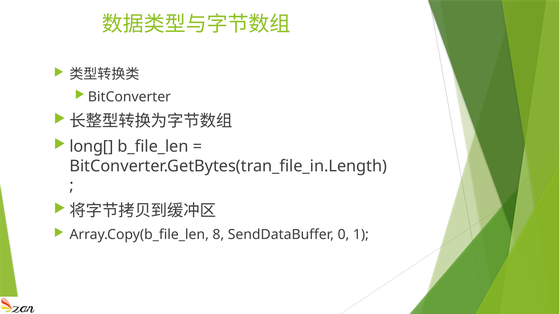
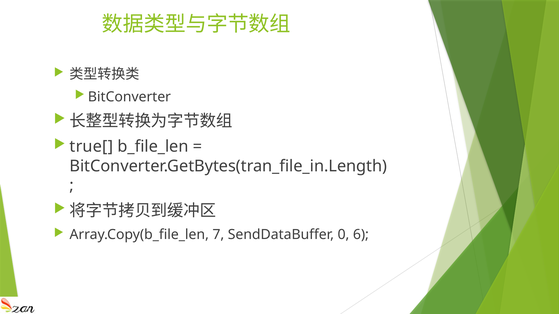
long[: long[ -> true[
8: 8 -> 7
1: 1 -> 6
